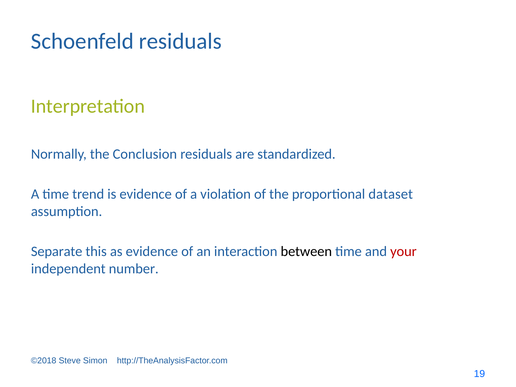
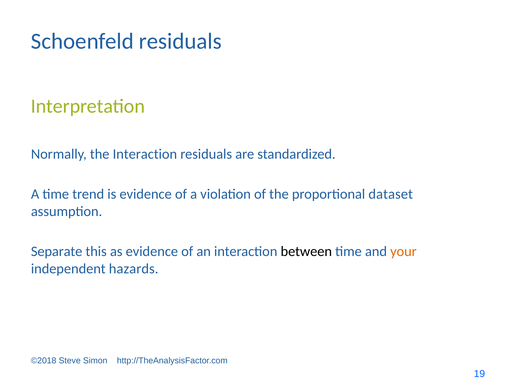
the Conclusion: Conclusion -> Interaction
your colour: red -> orange
number: number -> hazards
